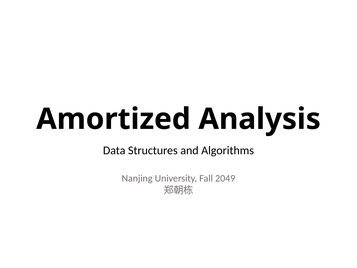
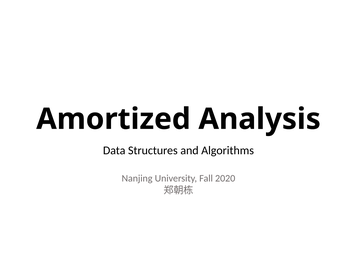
2049: 2049 -> 2020
